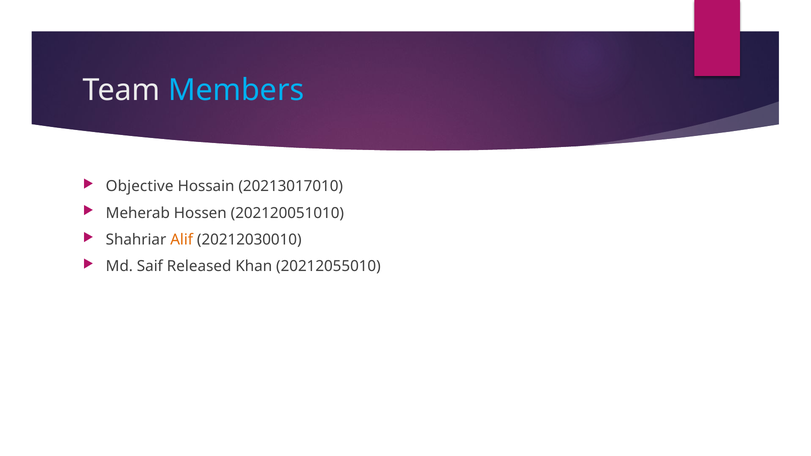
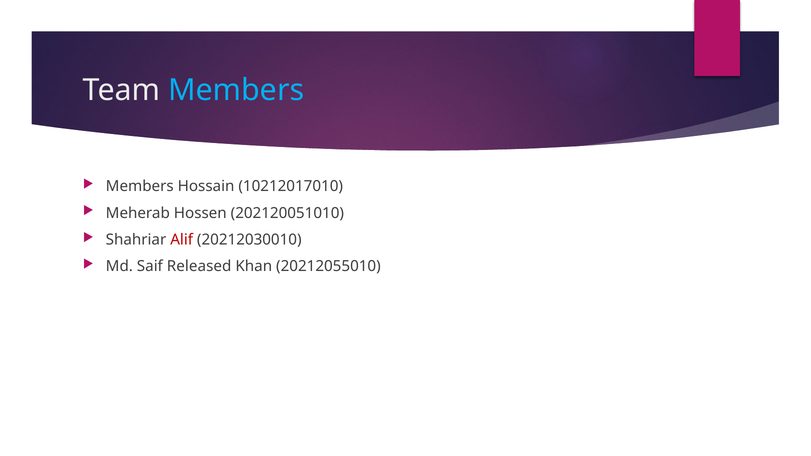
Objective at (140, 186): Objective -> Members
20213017010: 20213017010 -> 10212017010
Alif colour: orange -> red
